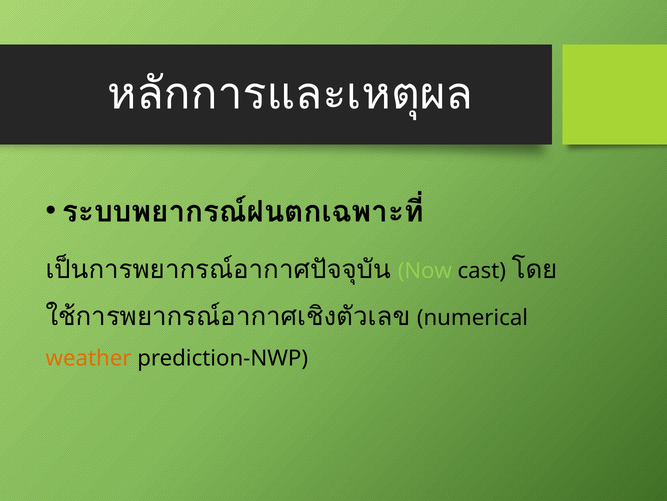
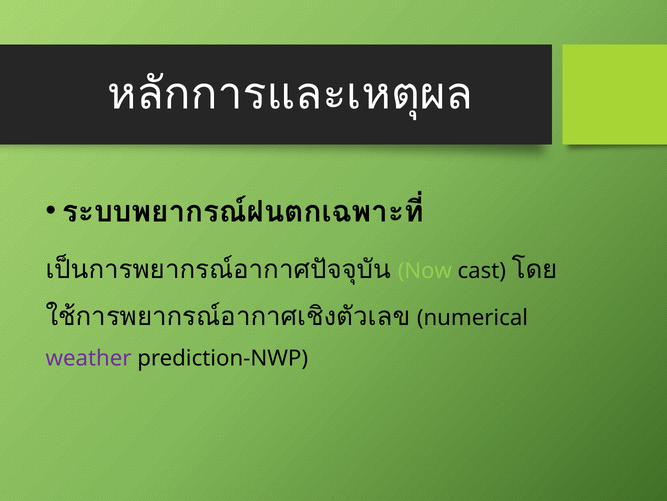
weather colour: orange -> purple
